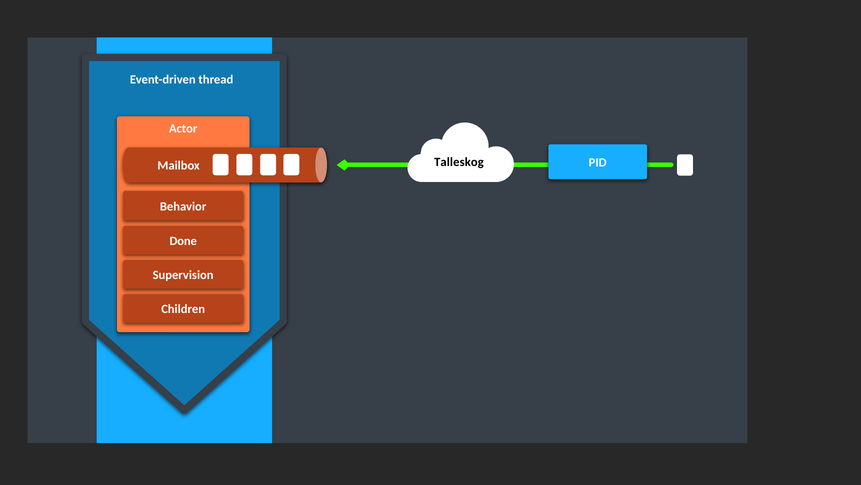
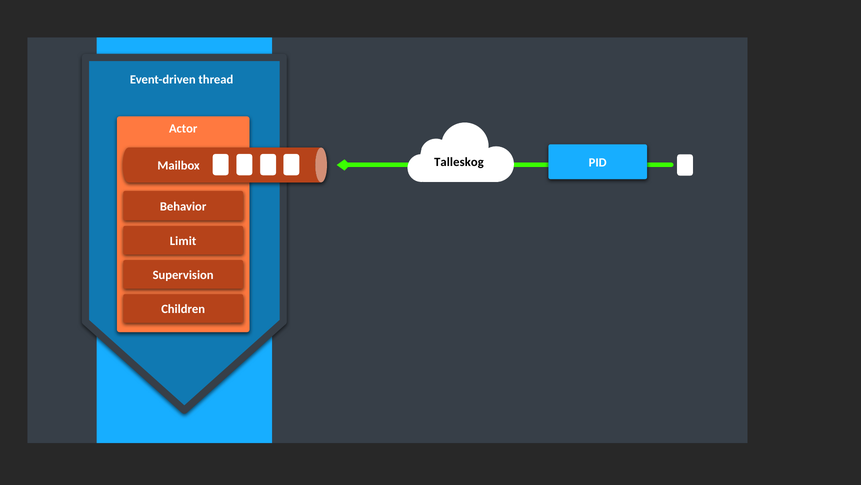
Done: Done -> Limit
